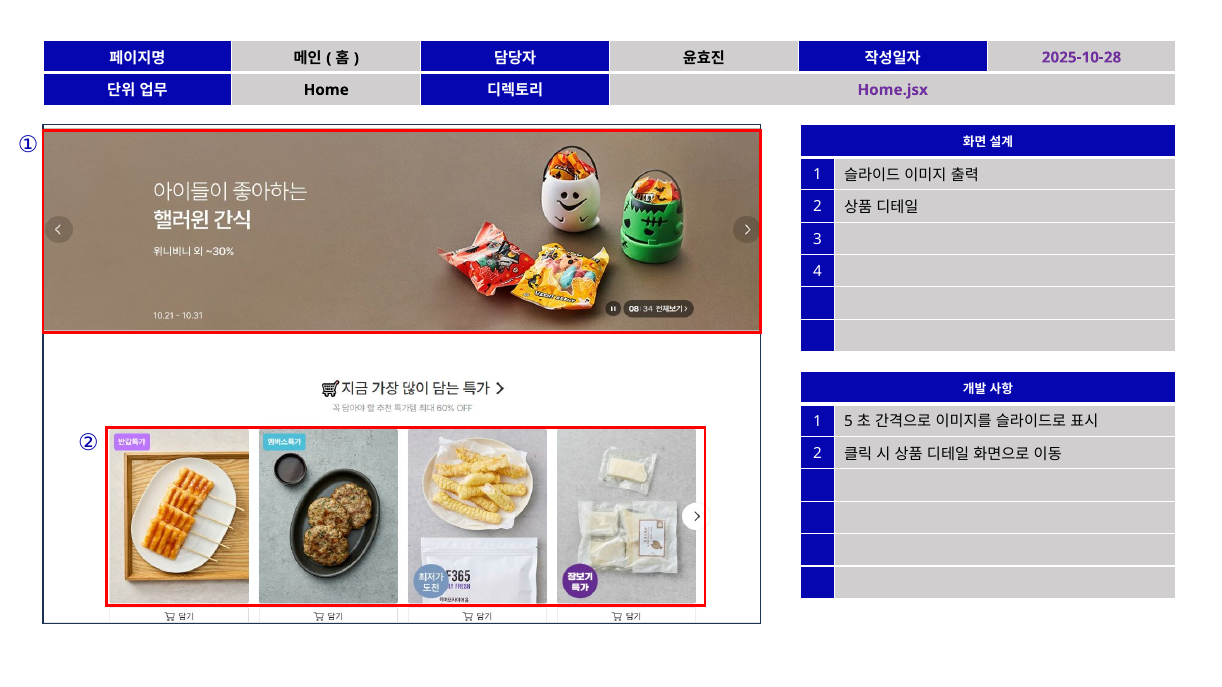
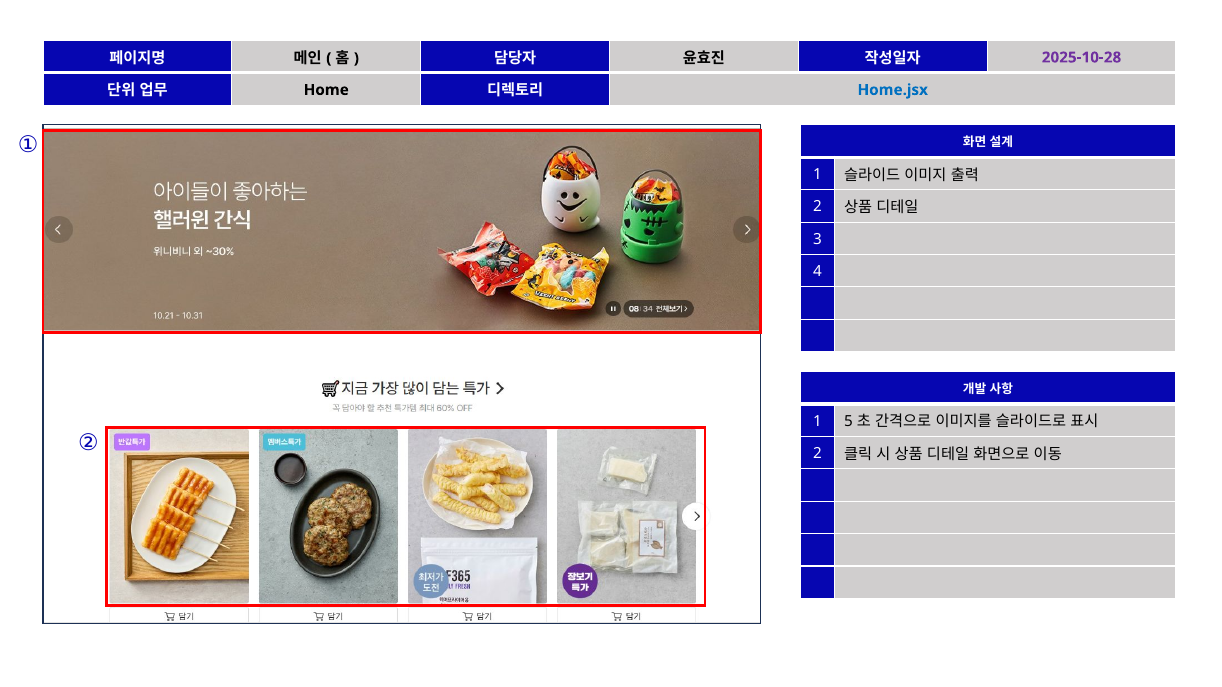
Home.jsx colour: purple -> blue
